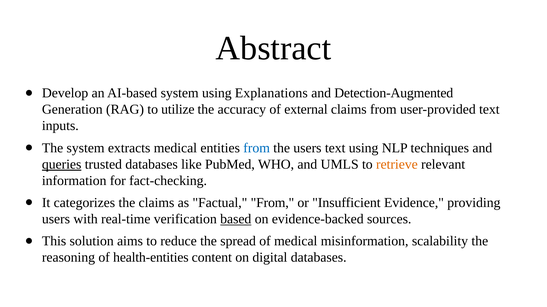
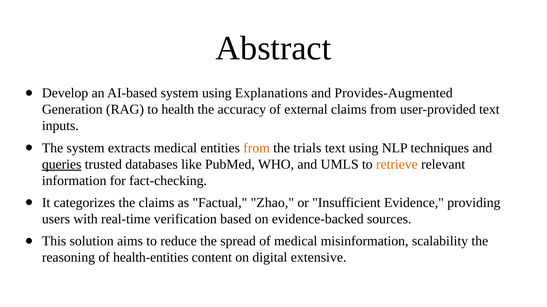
Detection-Augmented: Detection-Augmented -> Provides-Augmented
utilize: utilize -> health
from at (257, 148) colour: blue -> orange
the users: users -> trials
Factual From: From -> Zhao
based underline: present -> none
digital databases: databases -> extensive
